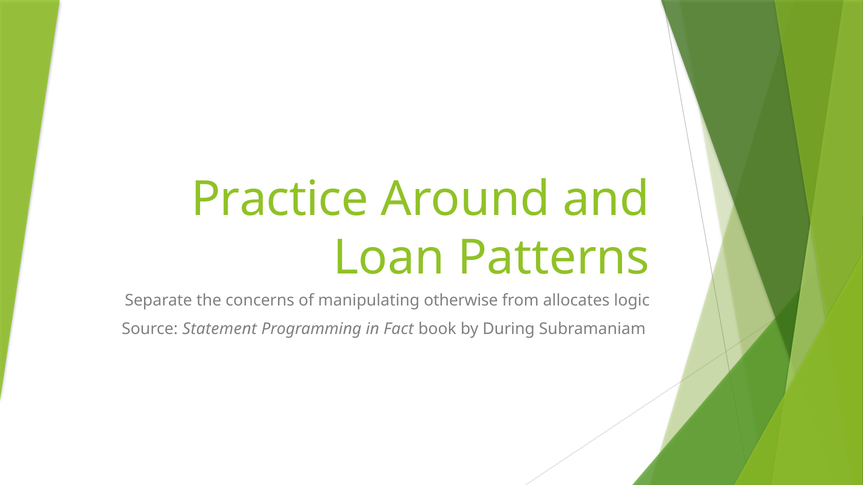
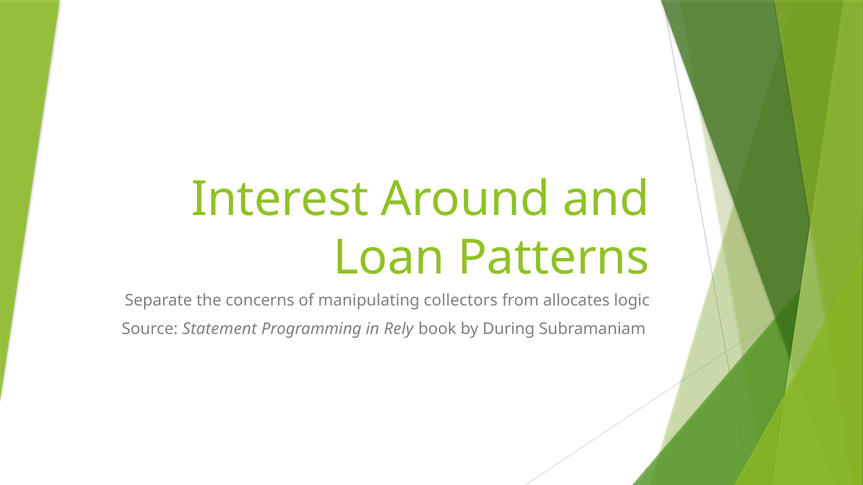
Practice: Practice -> Interest
otherwise: otherwise -> collectors
Fact: Fact -> Rely
